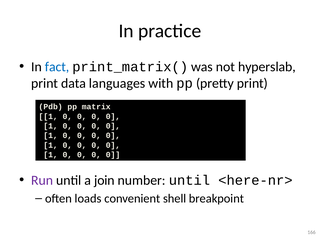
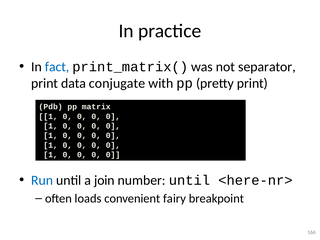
hyperslab: hyperslab -> separator
languages: languages -> conjugate
Run colour: purple -> blue
shell: shell -> fairy
